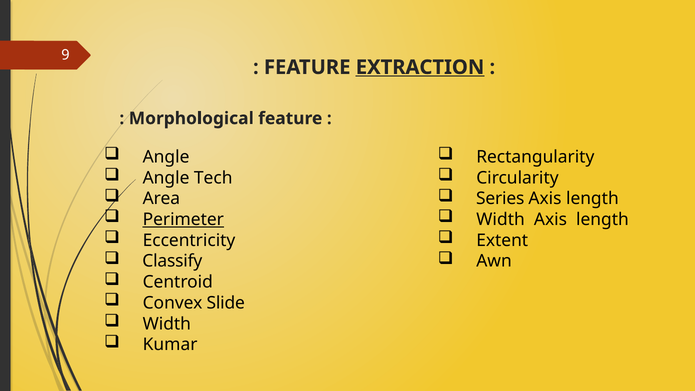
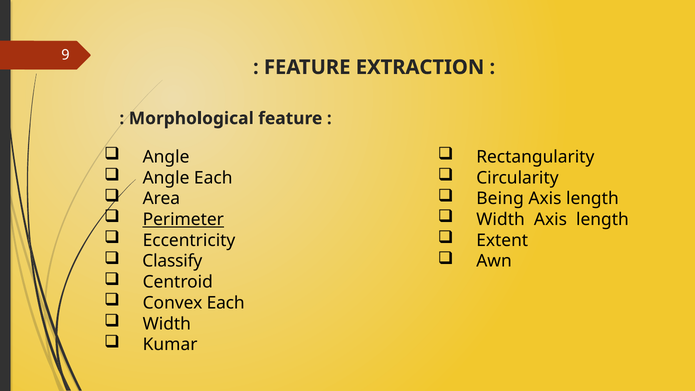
EXTRACTION underline: present -> none
Angle Tech: Tech -> Each
Series: Series -> Being
Convex Slide: Slide -> Each
